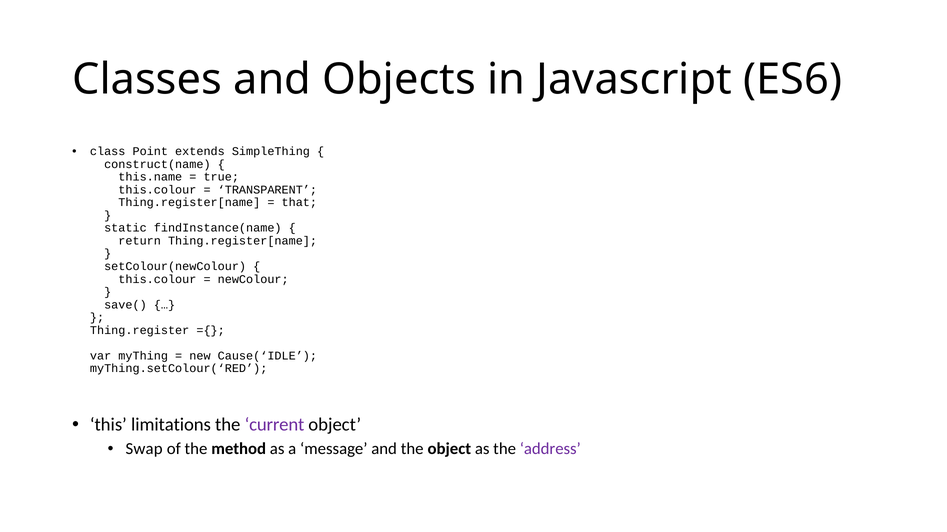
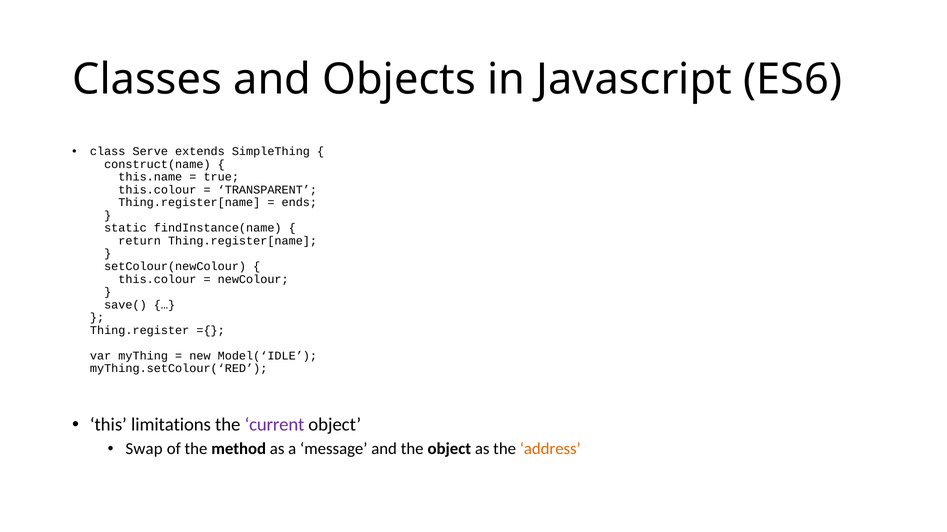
Point: Point -> Serve
that: that -> ends
Cause(‘IDLE: Cause(‘IDLE -> Model(‘IDLE
address colour: purple -> orange
